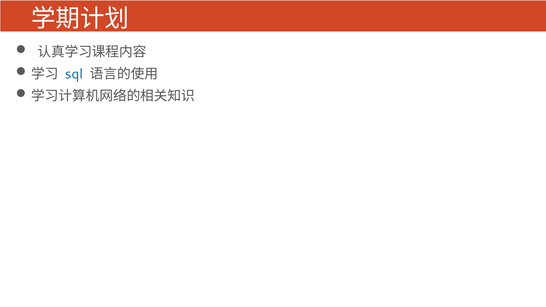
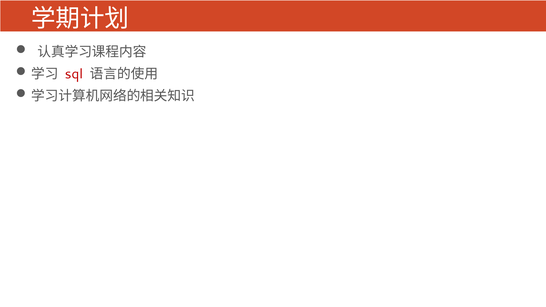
sql colour: blue -> red
